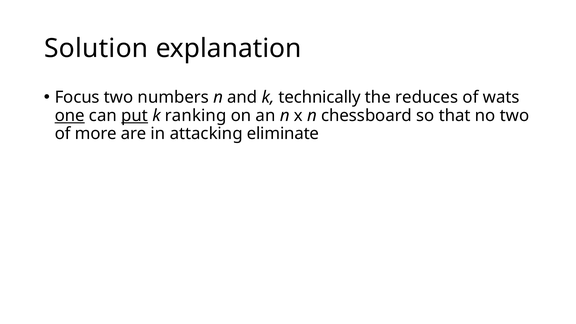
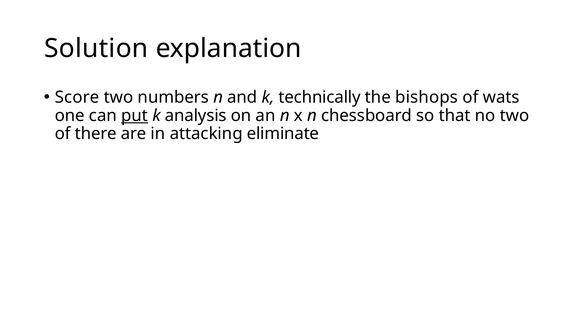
Focus: Focus -> Score
reduces: reduces -> bishops
one underline: present -> none
ranking: ranking -> analysis
more: more -> there
